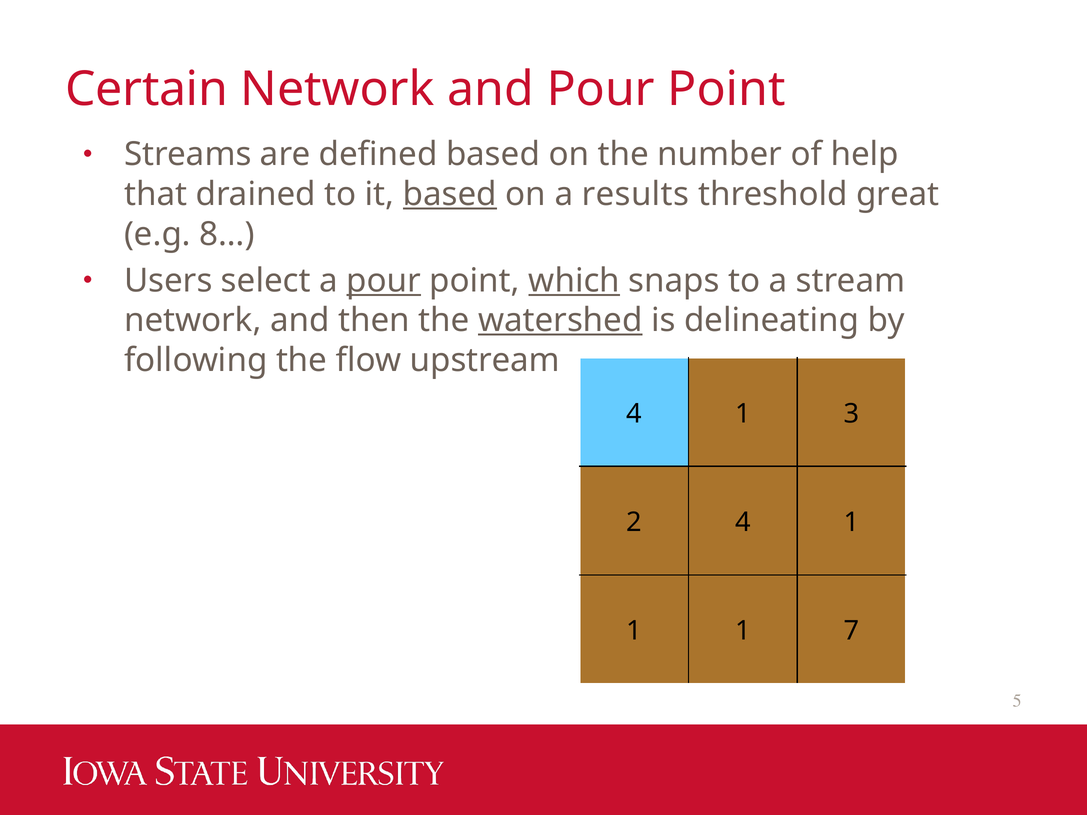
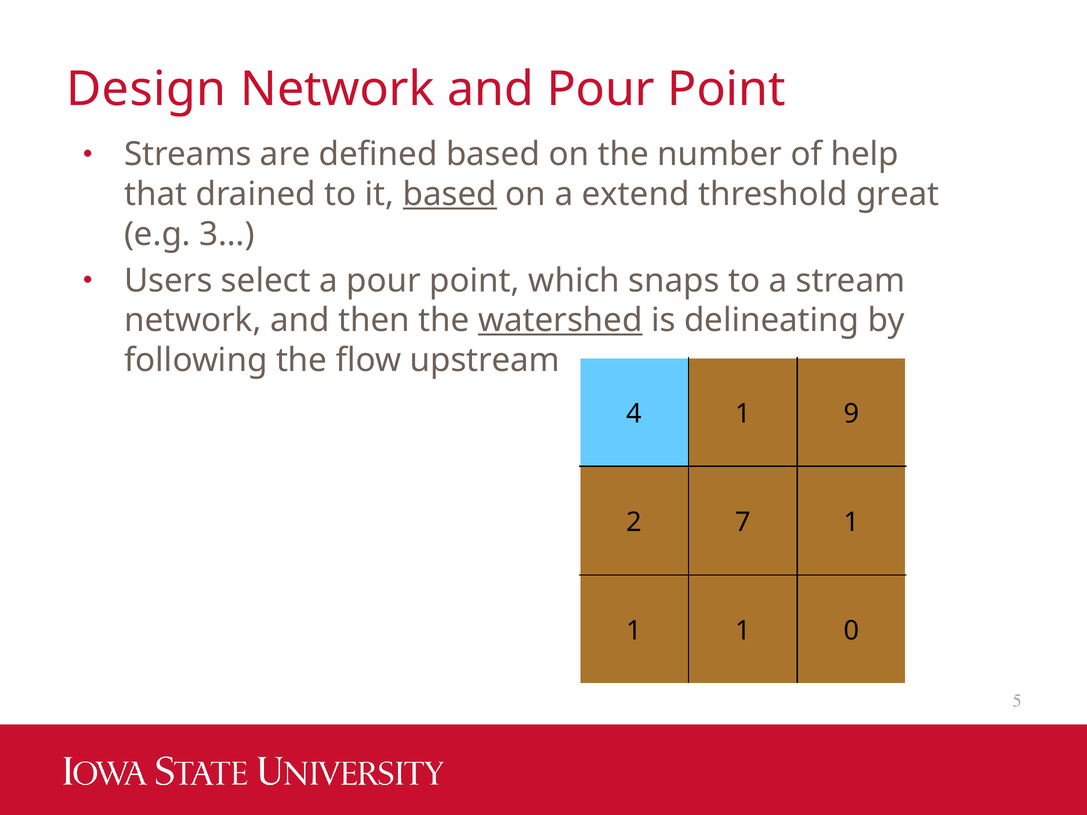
Certain: Certain -> Design
results: results -> extend
8…: 8… -> 3…
pour at (384, 281) underline: present -> none
which underline: present -> none
3: 3 -> 9
2 4: 4 -> 7
7: 7 -> 0
